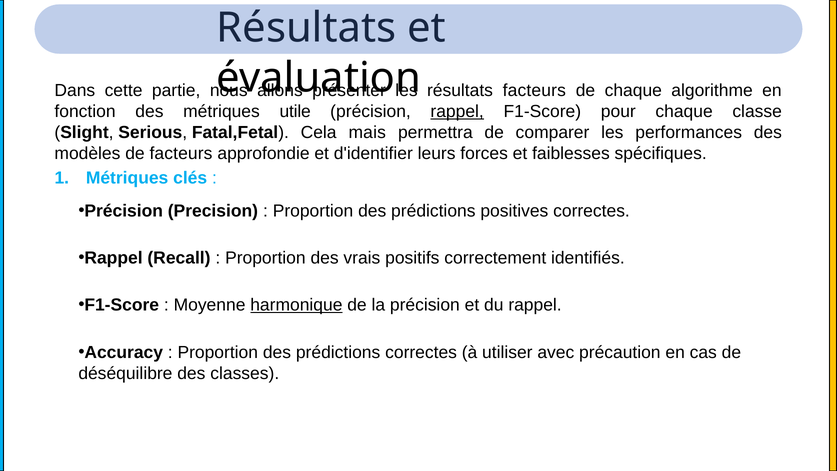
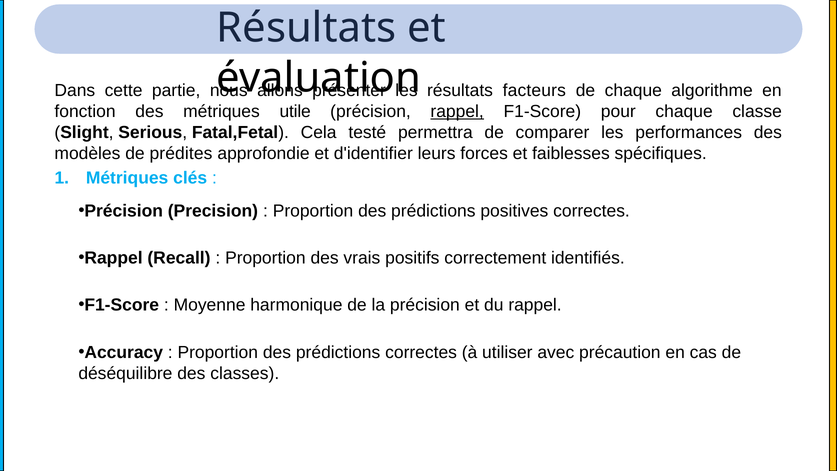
mais: mais -> testé
de facteurs: facteurs -> prédites
harmonique underline: present -> none
